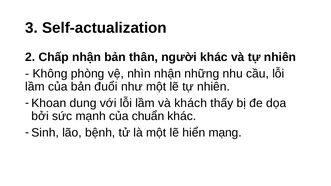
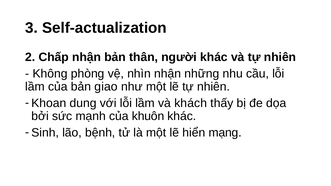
đuổi: đuổi -> giao
chuẩn: chuẩn -> khuôn
